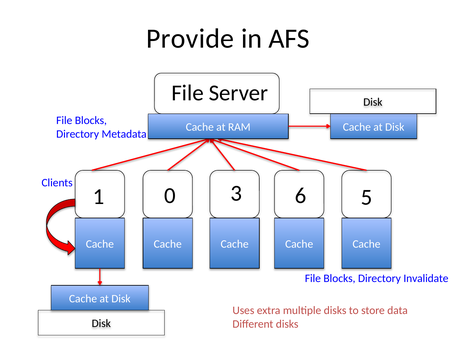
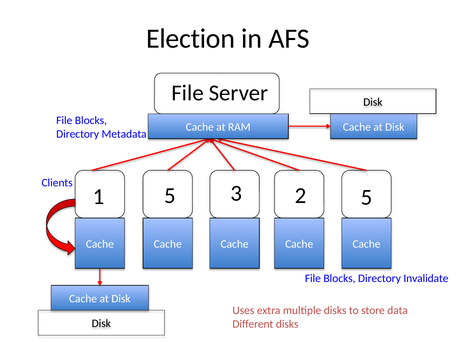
Provide: Provide -> Election
1 0: 0 -> 5
6: 6 -> 2
